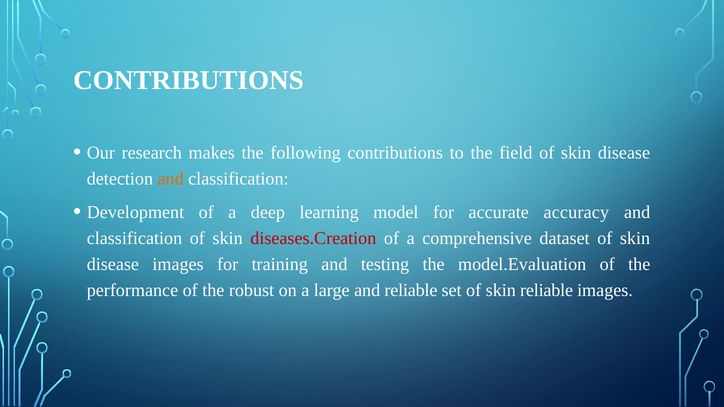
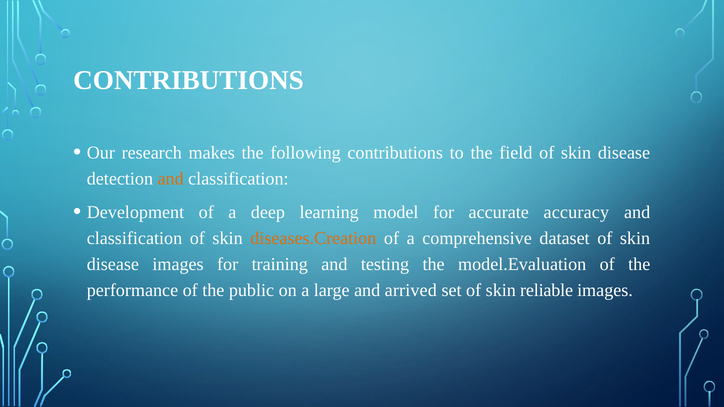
diseases.Creation colour: red -> orange
robust: robust -> public
and reliable: reliable -> arrived
